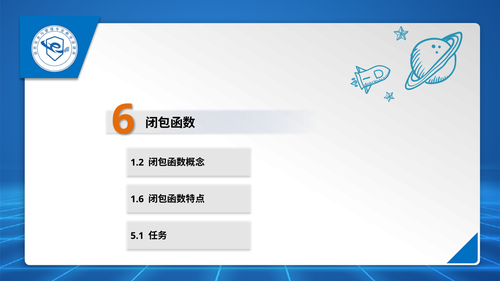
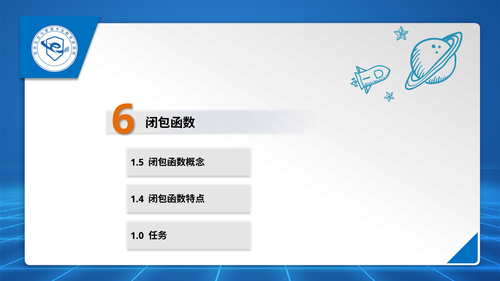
1.2: 1.2 -> 1.5
1.6: 1.6 -> 1.4
5.1: 5.1 -> 1.0
